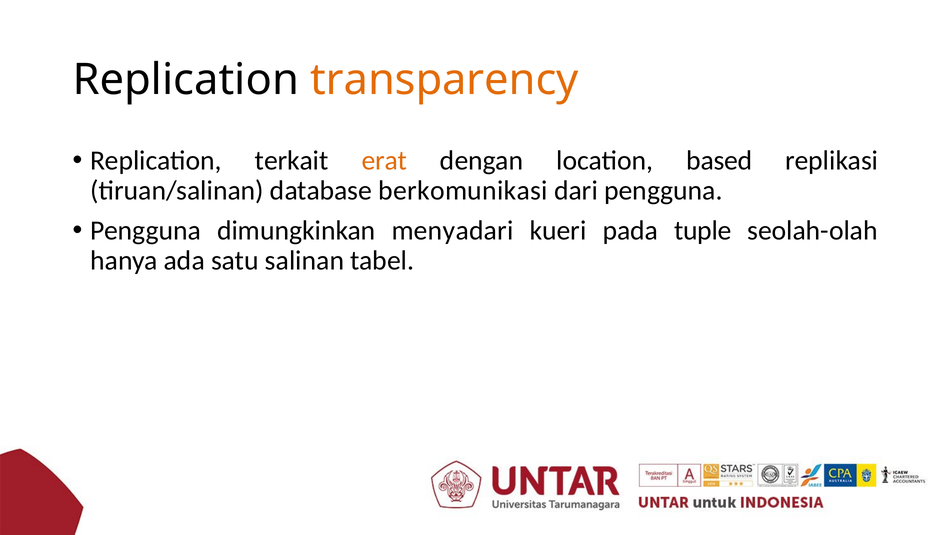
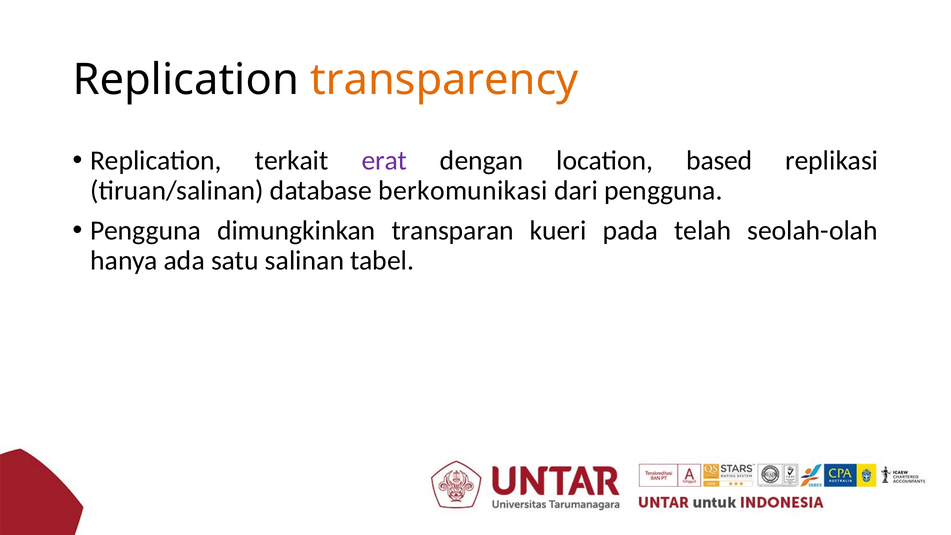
erat colour: orange -> purple
menyadari: menyadari -> transparan
tuple: tuple -> telah
